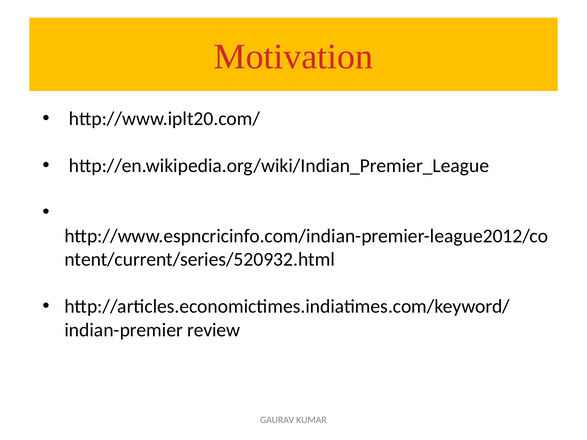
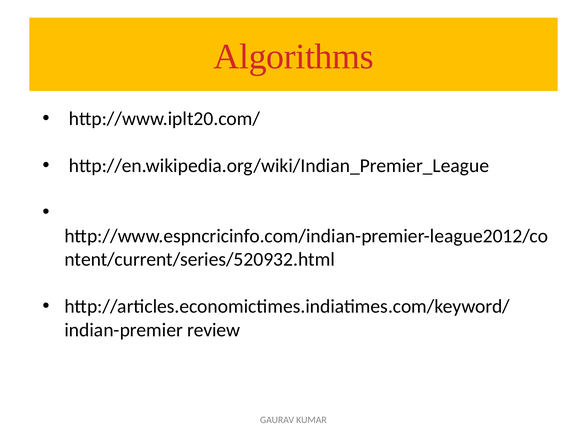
Motivation: Motivation -> Algorithms
